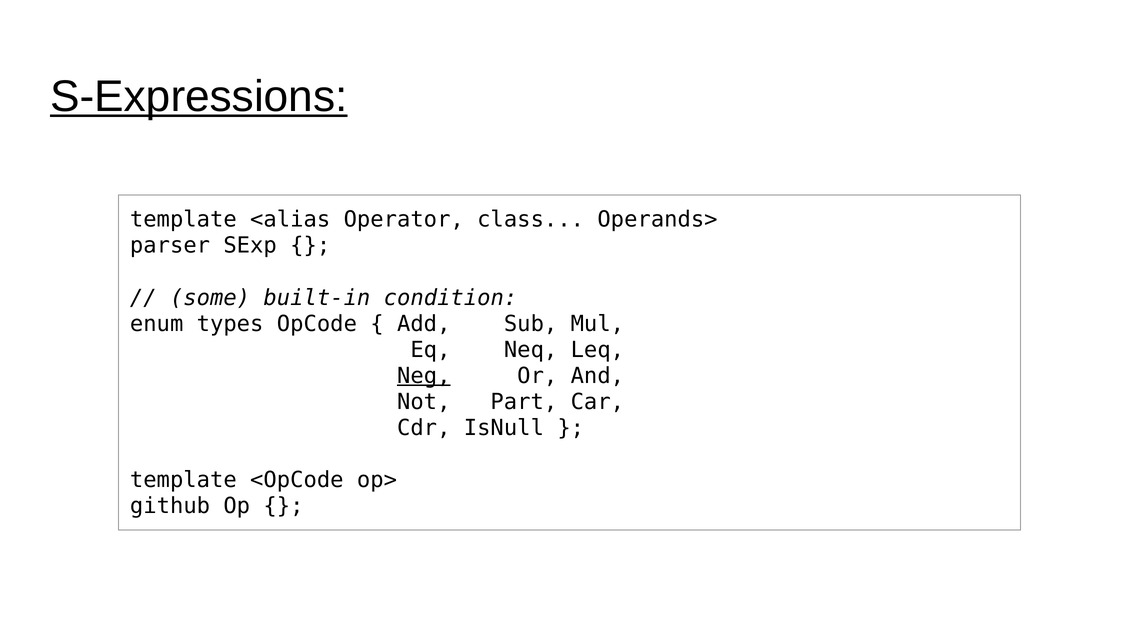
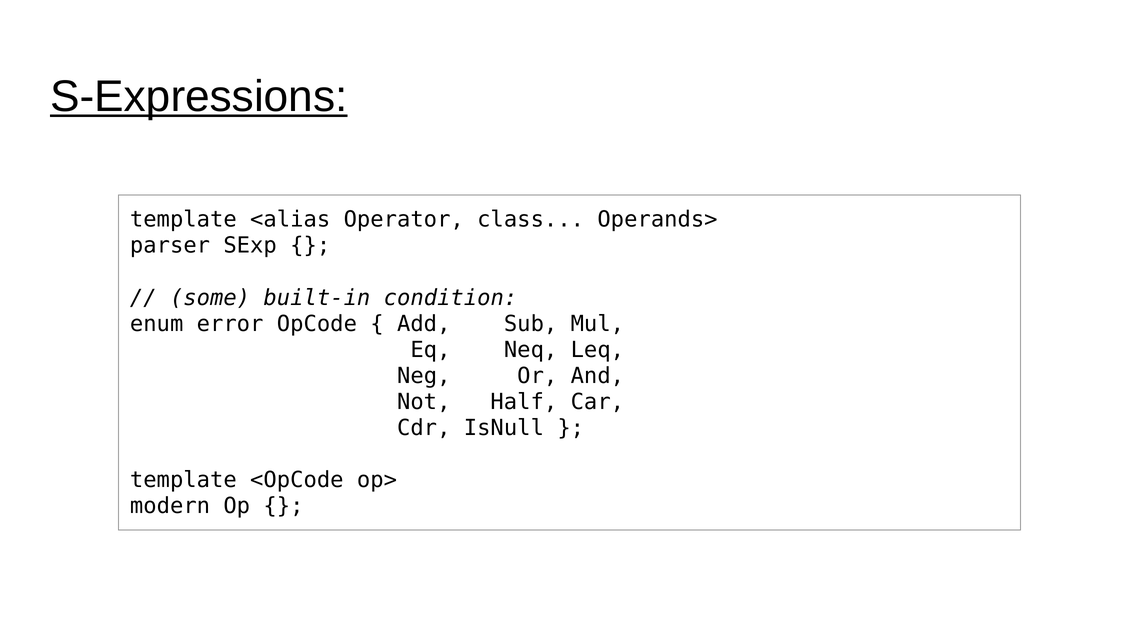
types: types -> error
Neg underline: present -> none
Part: Part -> Half
github: github -> modern
